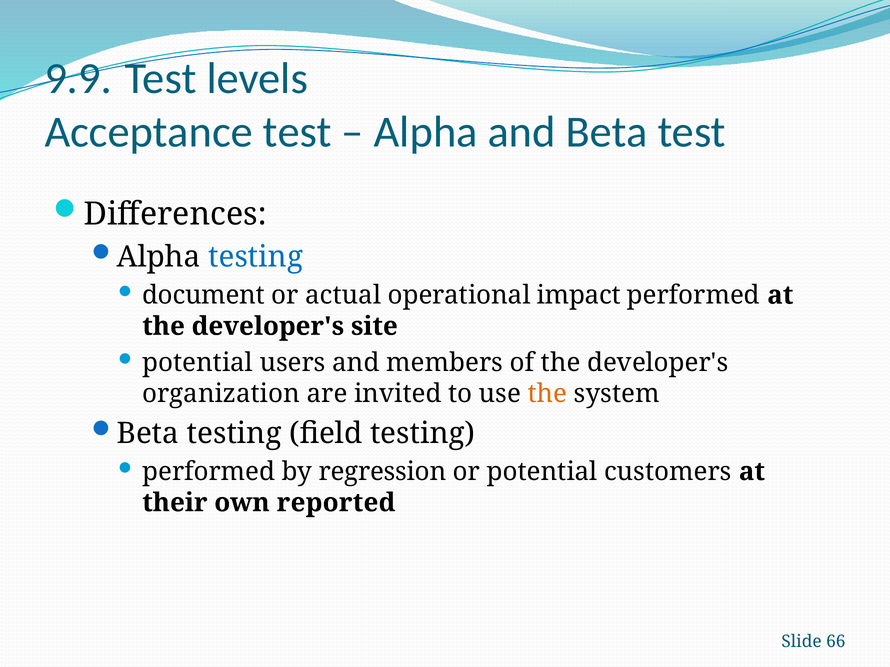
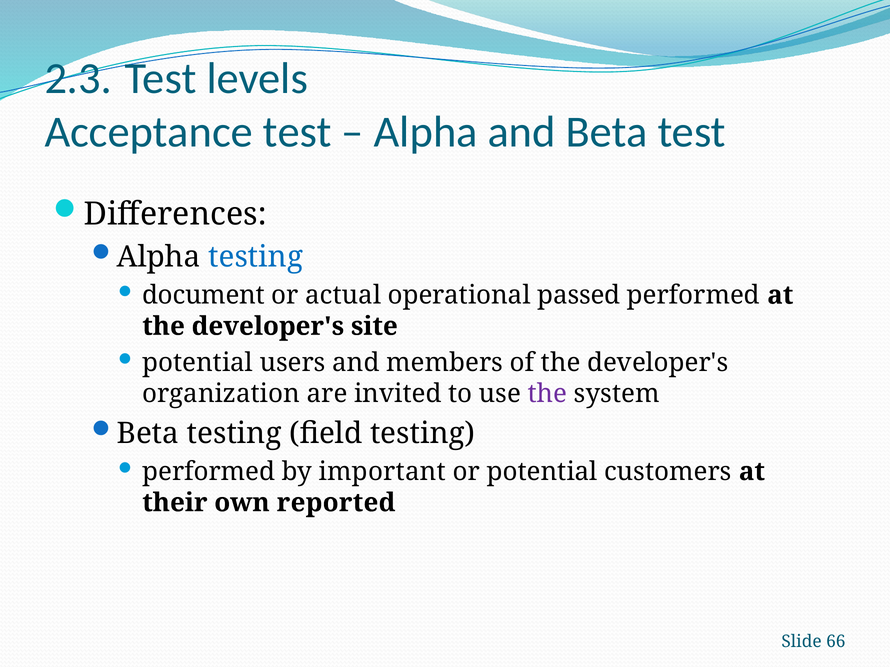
9.9: 9.9 -> 2.3
impact: impact -> passed
the at (548, 394) colour: orange -> purple
regression: regression -> important
